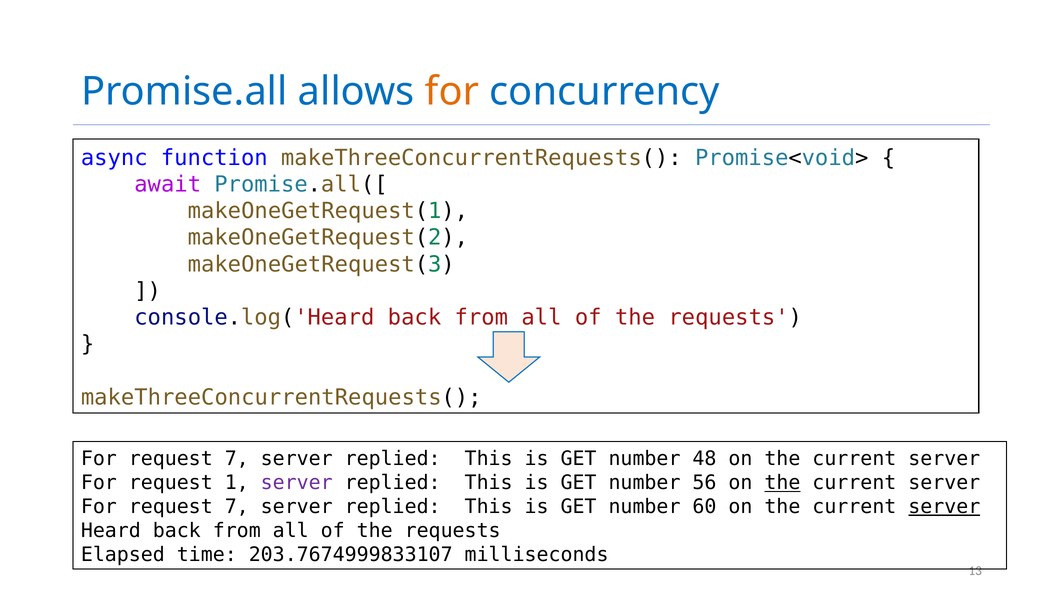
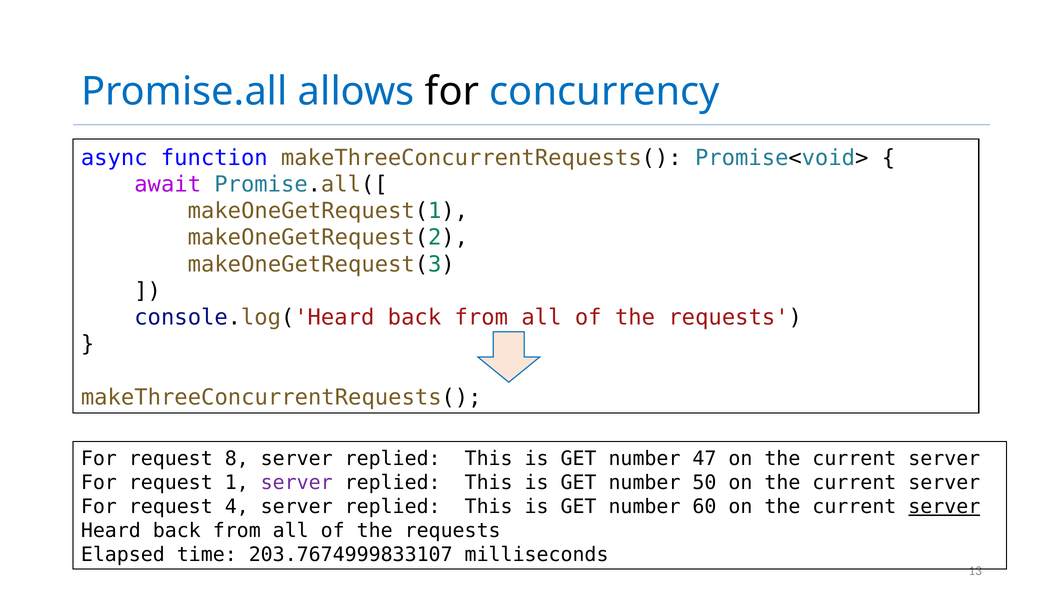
for at (452, 91) colour: orange -> black
7 at (237, 459): 7 -> 8
48: 48 -> 47
56: 56 -> 50
the at (782, 483) underline: present -> none
7 at (237, 507): 7 -> 4
